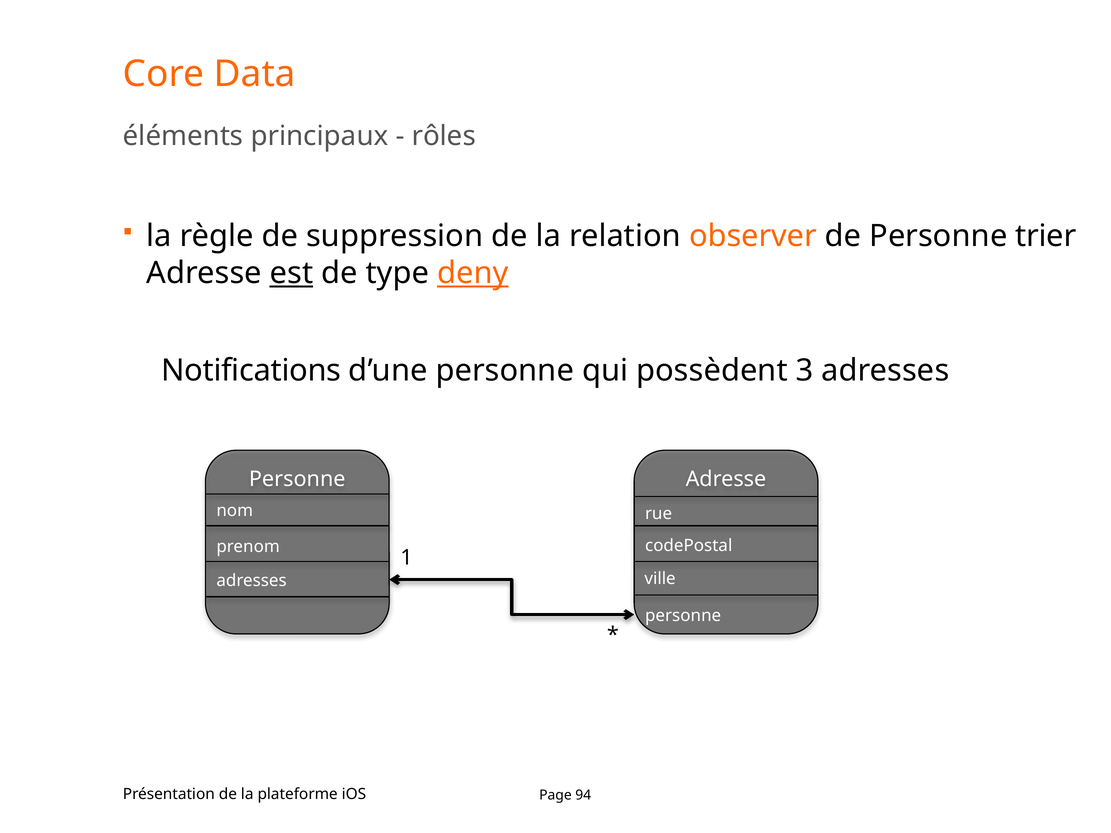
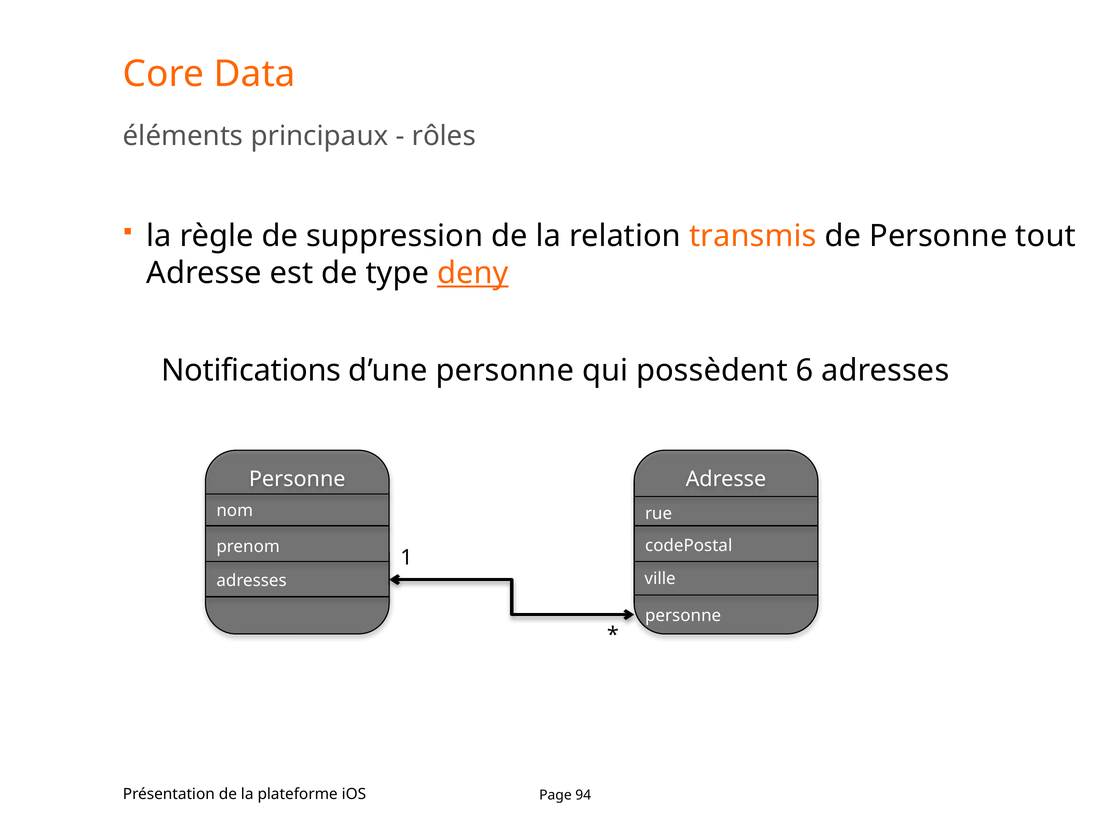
observer: observer -> transmis
trier: trier -> tout
est underline: present -> none
3: 3 -> 6
